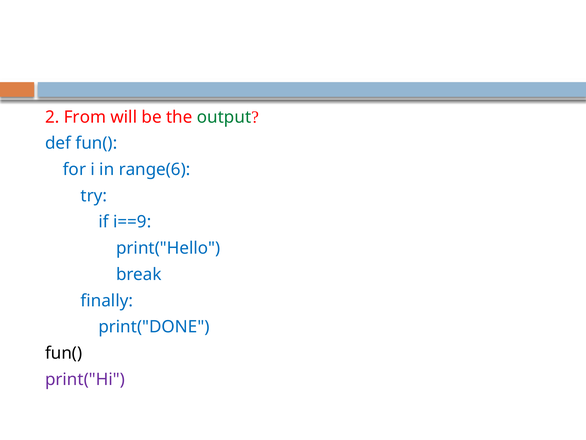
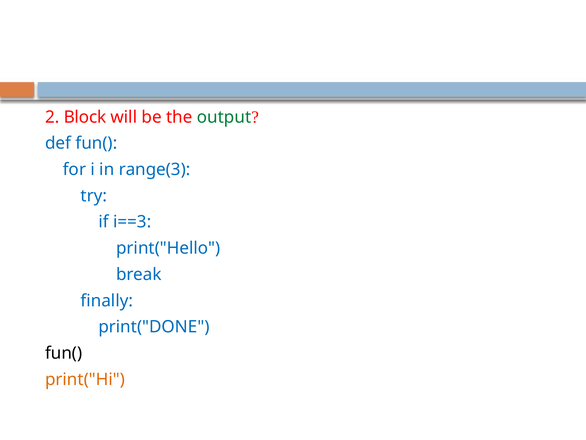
From: From -> Block
range(6: range(6 -> range(3
i==9: i==9 -> i==3
print("Hi colour: purple -> orange
